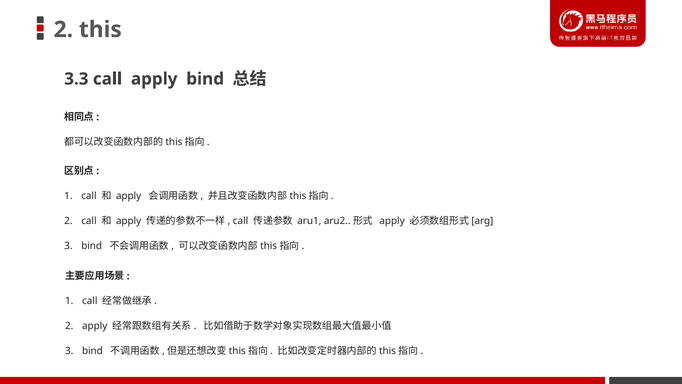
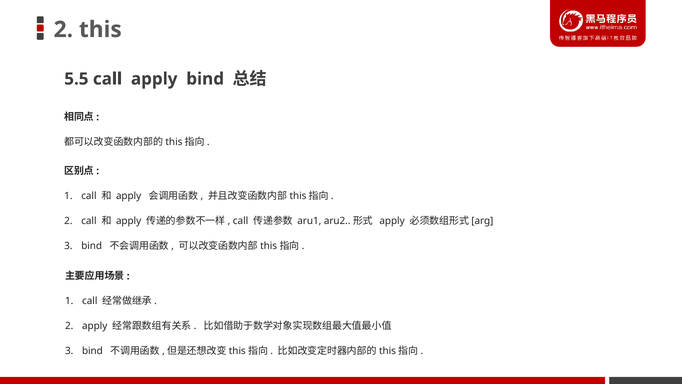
3.3: 3.3 -> 5.5
